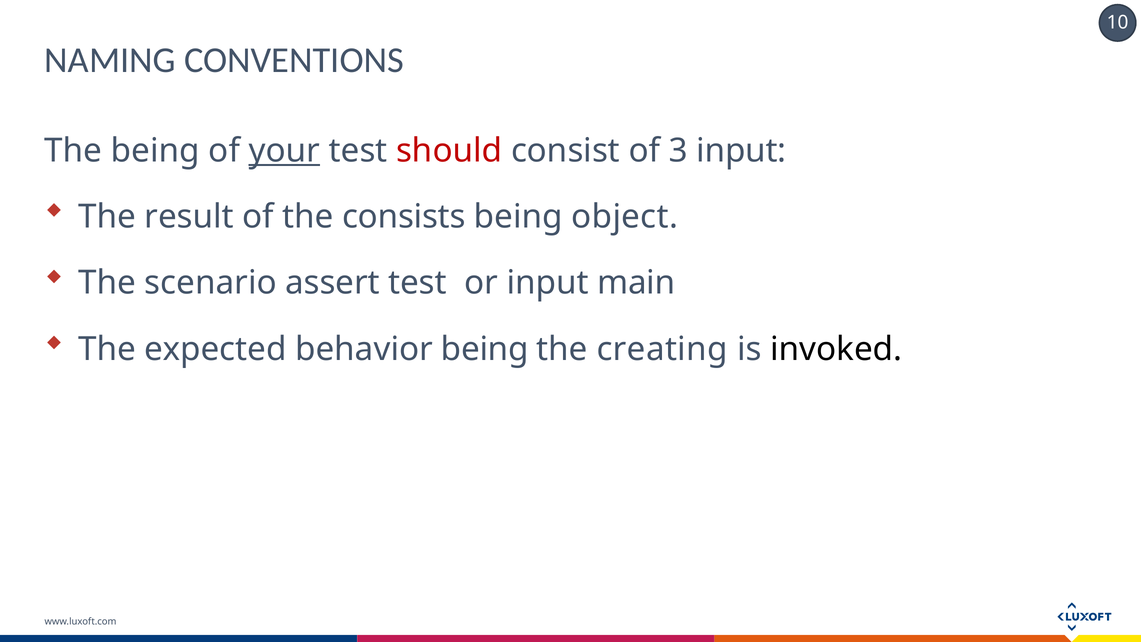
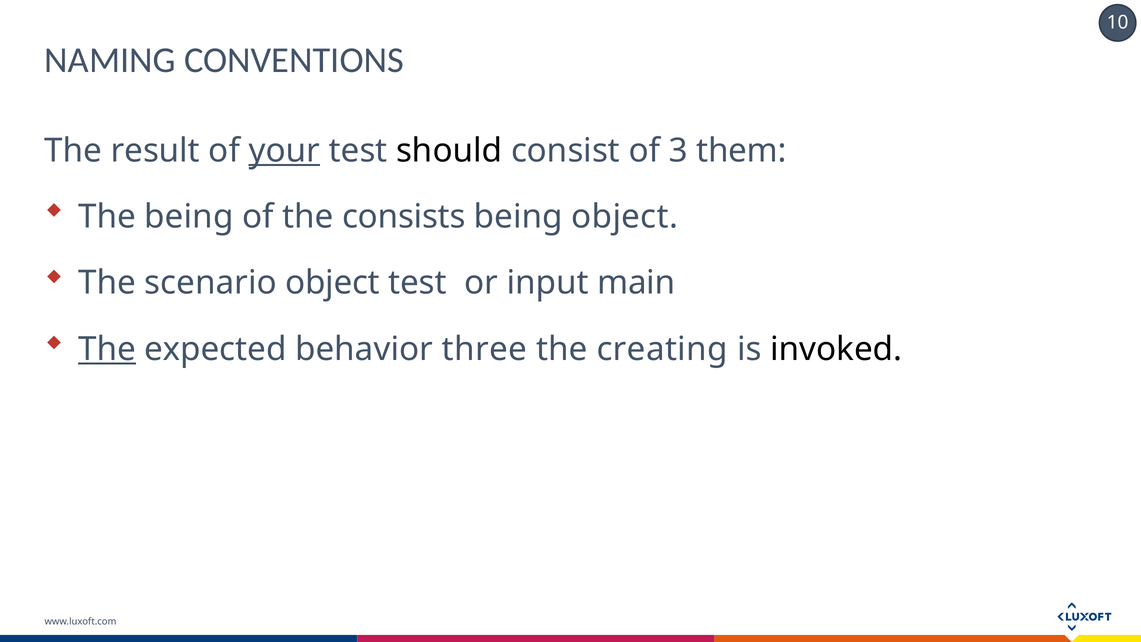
The being: being -> result
should colour: red -> black
3 input: input -> them
The result: result -> being
scenario assert: assert -> object
The at (107, 349) underline: none -> present
behavior being: being -> three
